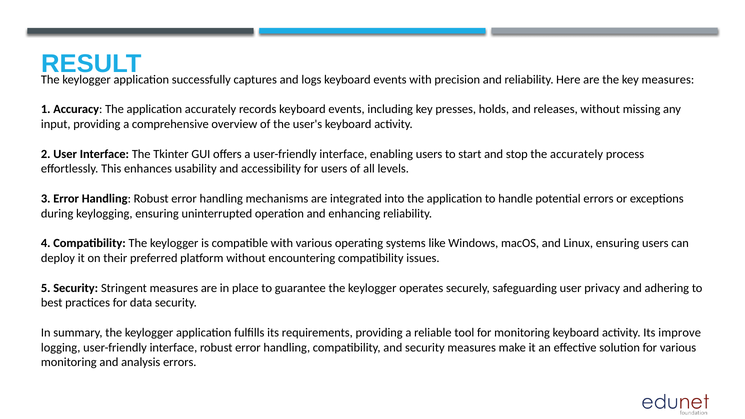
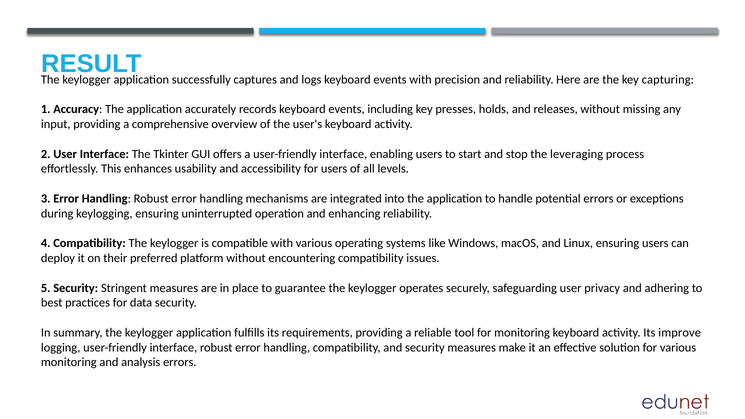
key measures: measures -> capturing
the accurately: accurately -> leveraging
